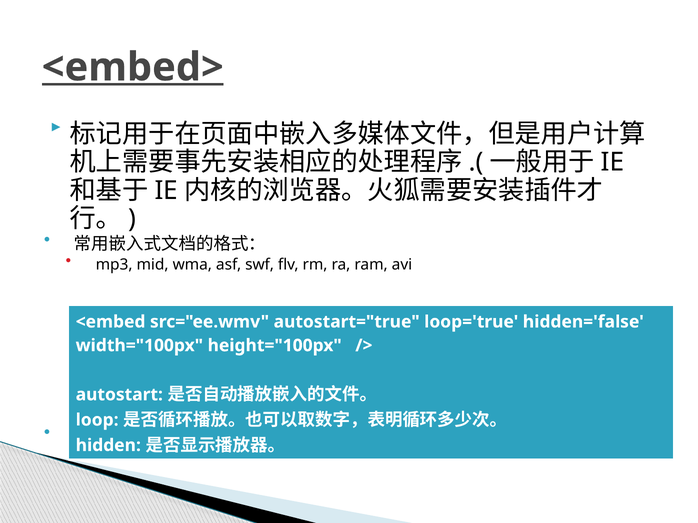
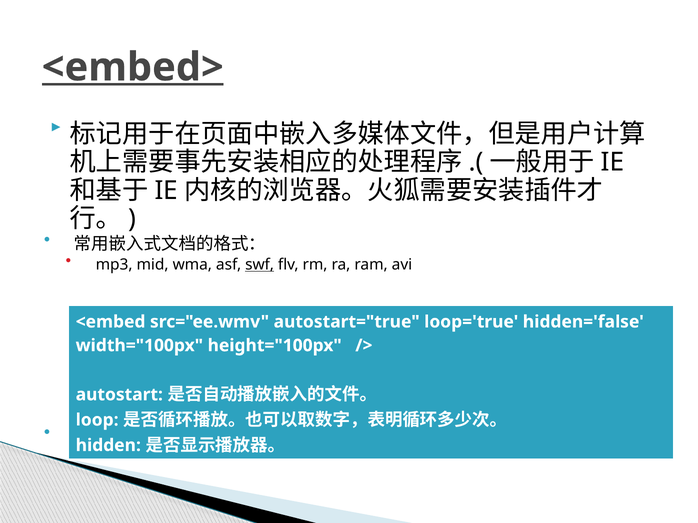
swf underline: none -> present
